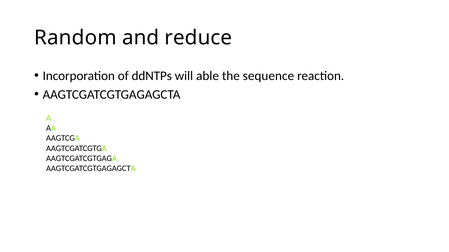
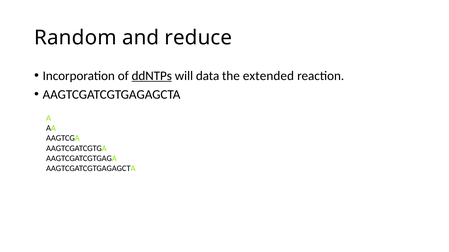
ddNTPs underline: none -> present
able: able -> data
sequence: sequence -> extended
